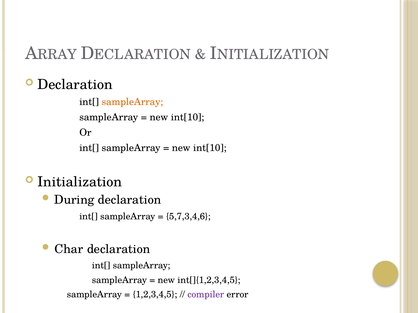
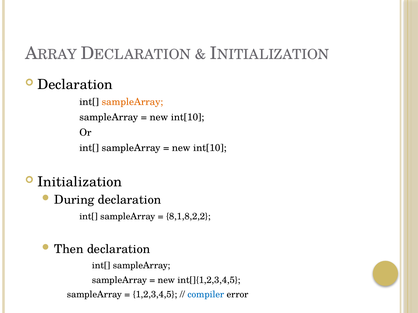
5,7,3,4,6: 5,7,3,4,6 -> 8,1,8,2,2
Char: Char -> Then
compiler colour: purple -> blue
